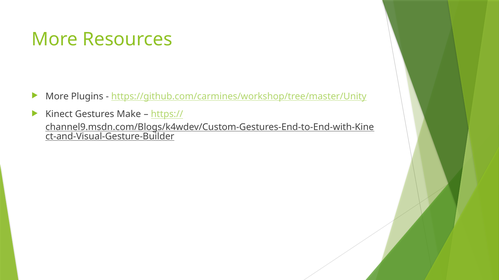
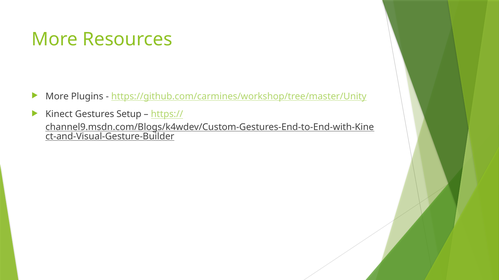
Make: Make -> Setup
